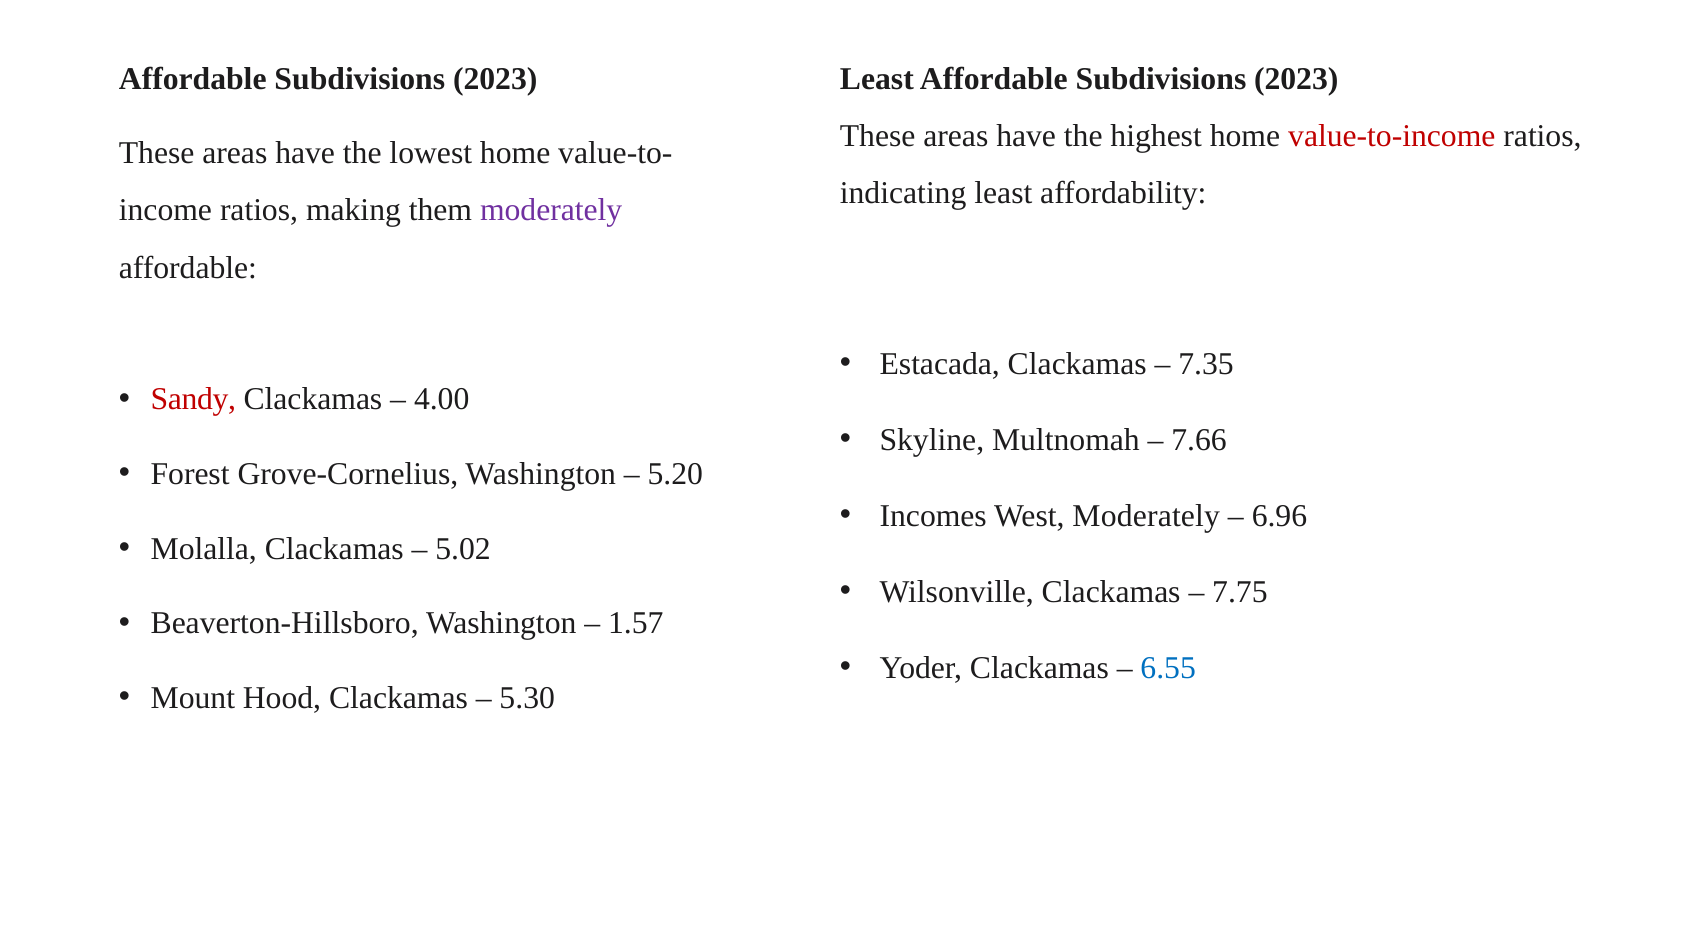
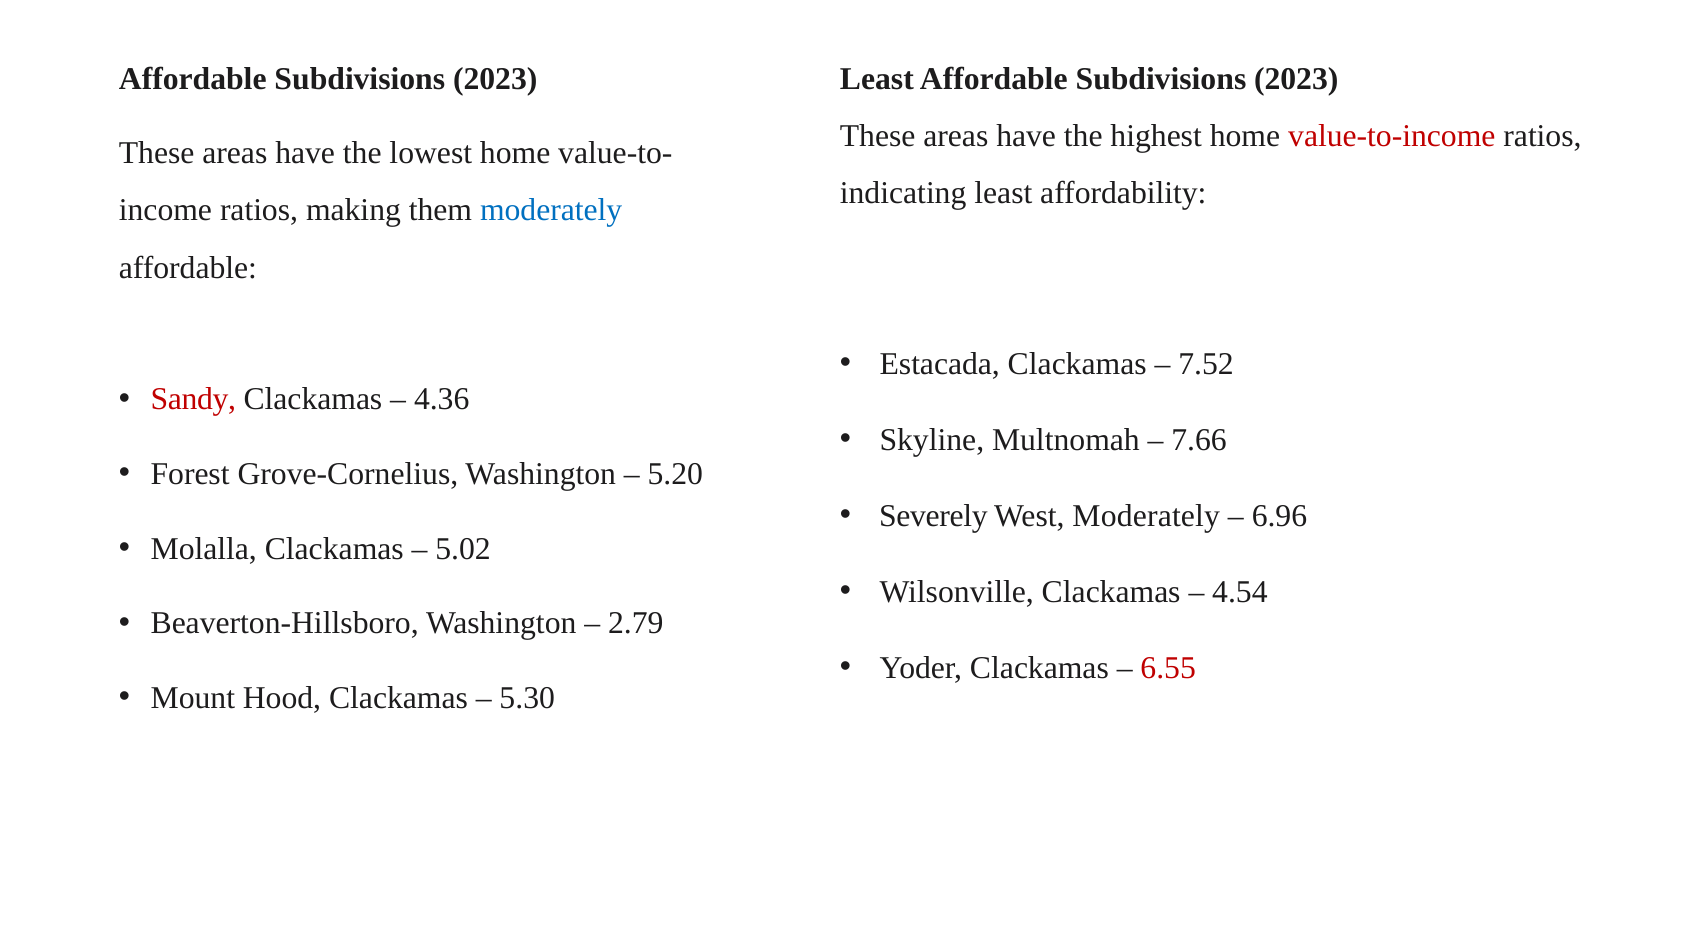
moderately at (551, 210) colour: purple -> blue
7.35: 7.35 -> 7.52
4.00: 4.00 -> 4.36
Incomes: Incomes -> Severely
7.75: 7.75 -> 4.54
1.57: 1.57 -> 2.79
6.55 colour: blue -> red
